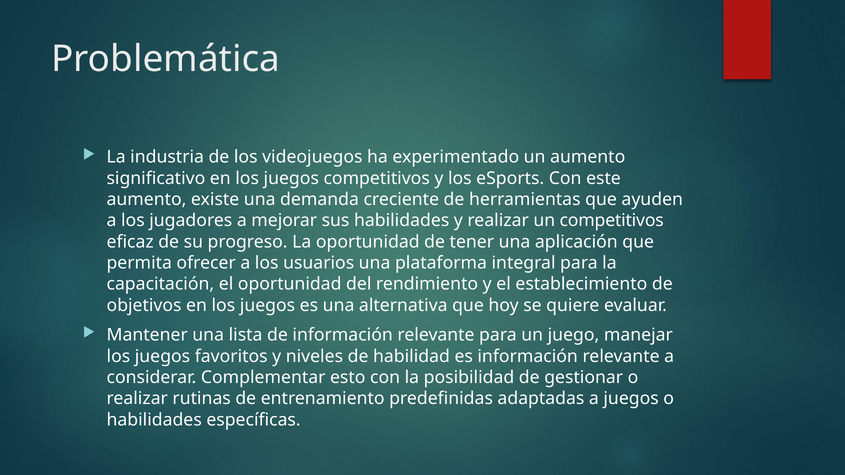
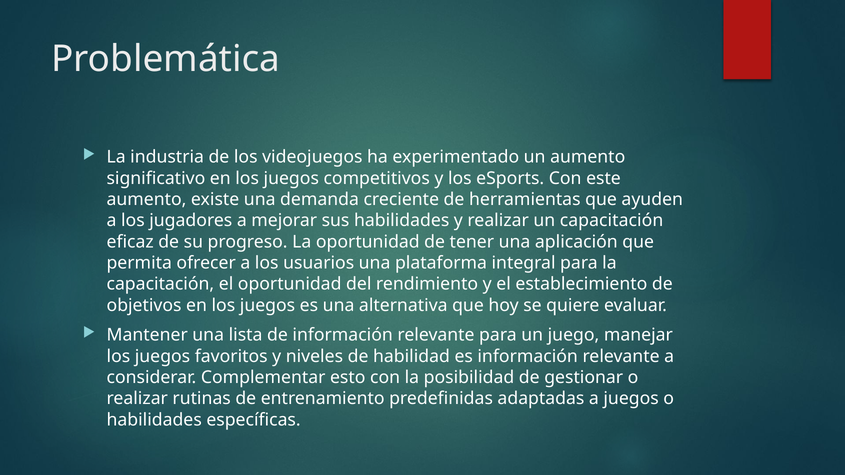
un competitivos: competitivos -> capacitación
